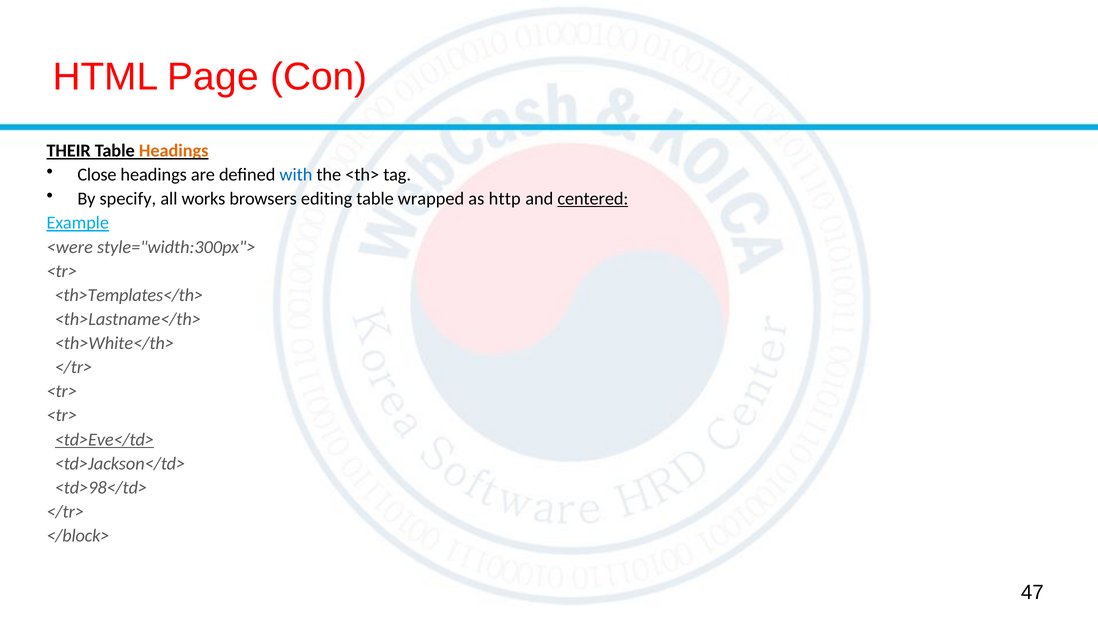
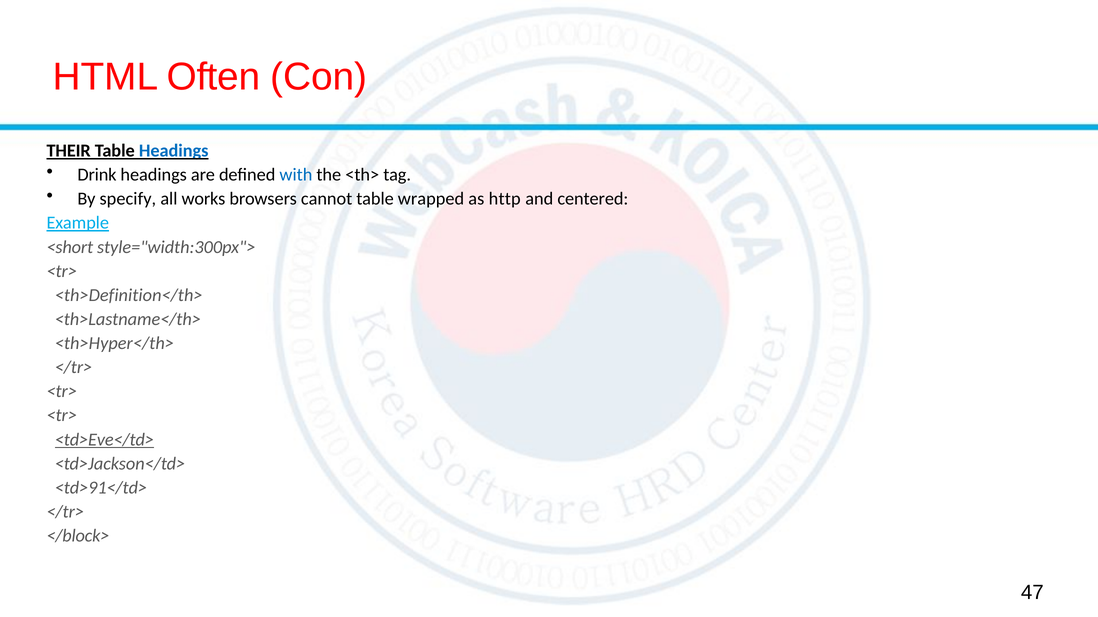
Page: Page -> Often
Headings at (174, 151) colour: orange -> blue
Close: Close -> Drink
editing: editing -> cannot
centered underline: present -> none
<were: <were -> <short
<th>Templates</th>: <th>Templates</th> -> <th>Definition</th>
<th>White</th>: <th>White</th> -> <th>Hyper</th>
<td>98</td>: <td>98</td> -> <td>91</td>
